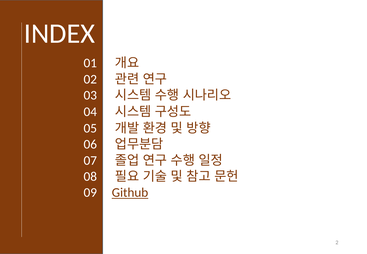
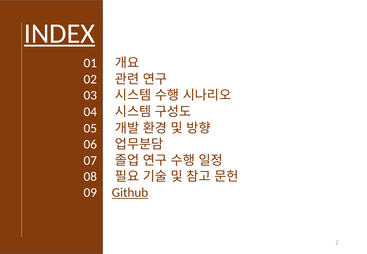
INDEX underline: none -> present
